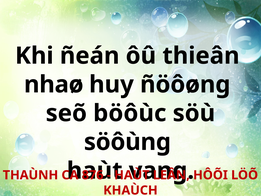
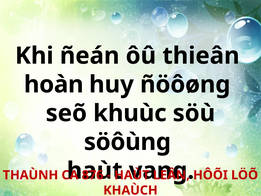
nhaø: nhaø -> hoàn
böôùc: böôùc -> khuùc
